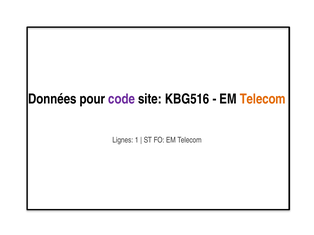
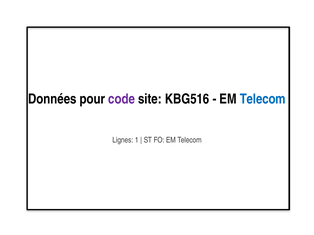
Telecom at (263, 99) colour: orange -> blue
